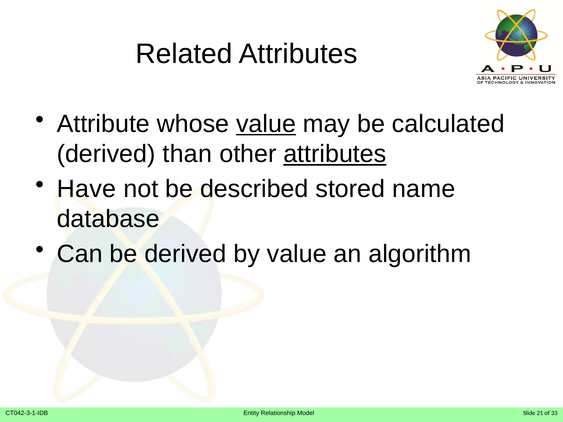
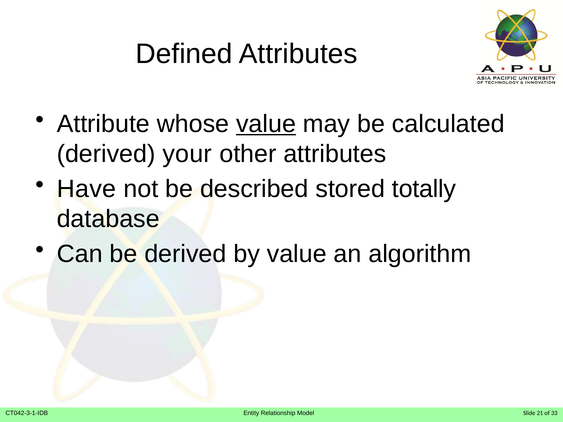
Related: Related -> Defined
than: than -> your
attributes at (335, 154) underline: present -> none
name: name -> totally
